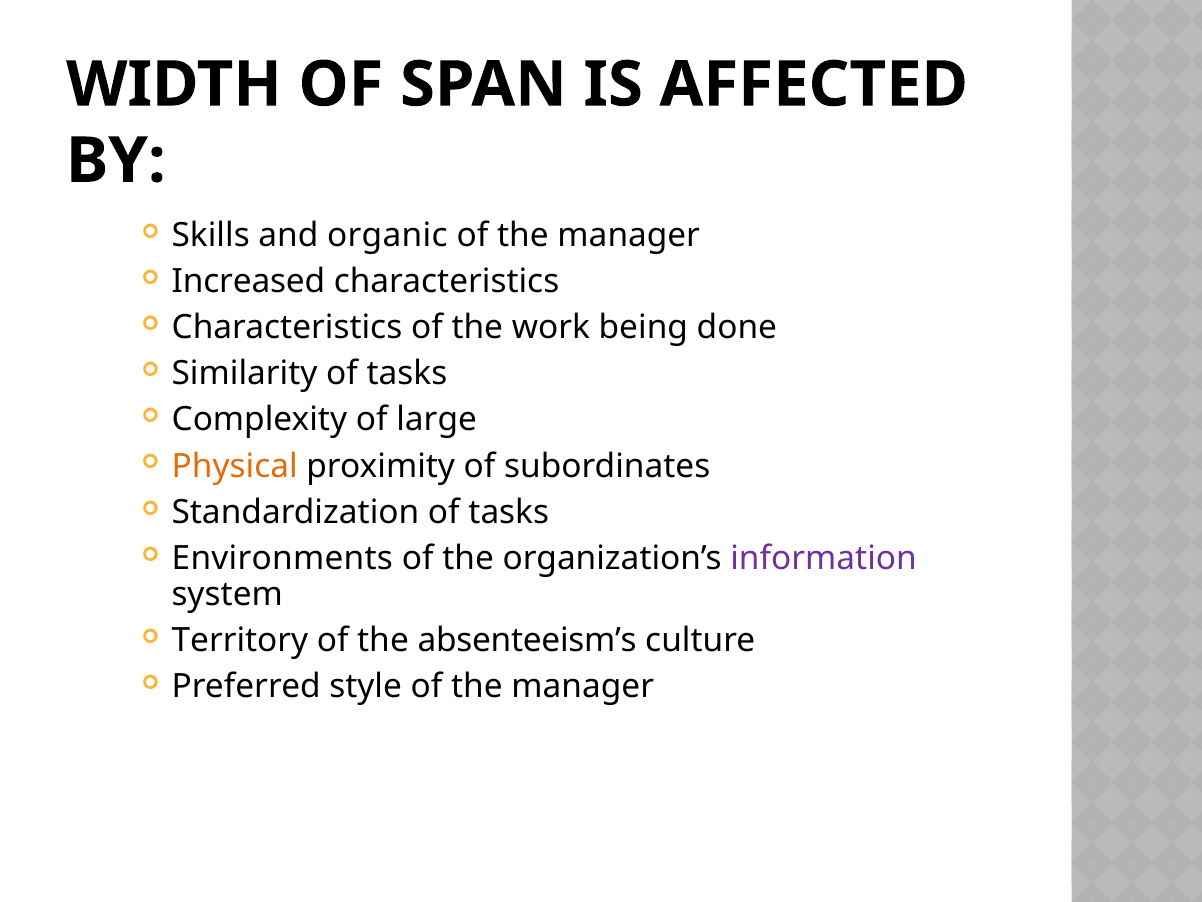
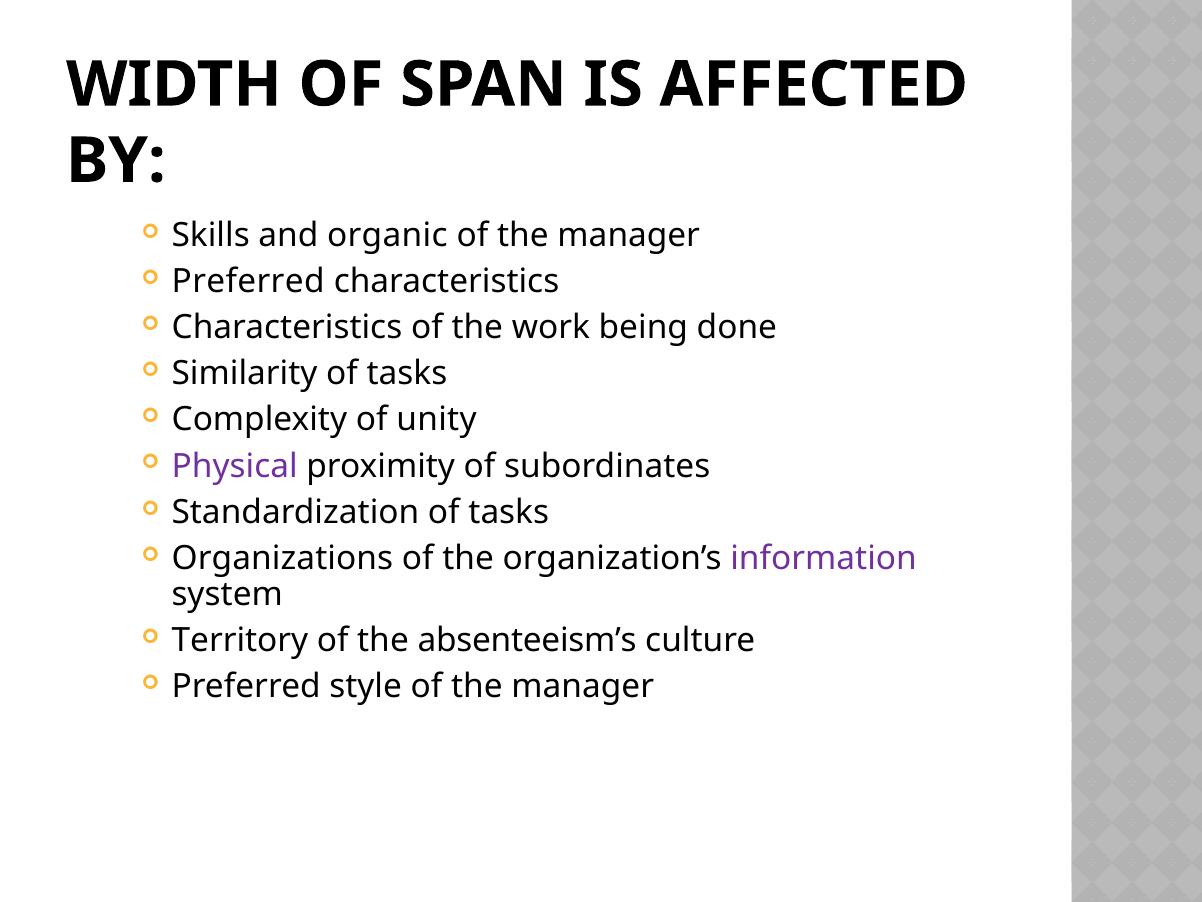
Increased at (248, 281): Increased -> Preferred
large: large -> unity
Physical colour: orange -> purple
Environments: Environments -> Organizations
